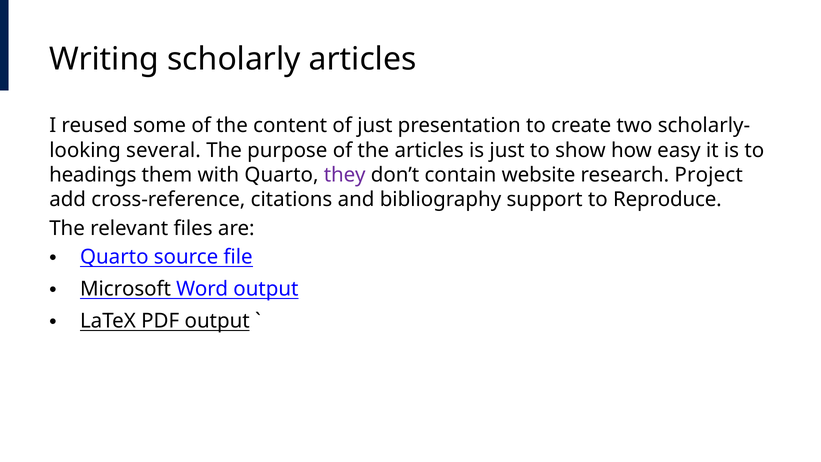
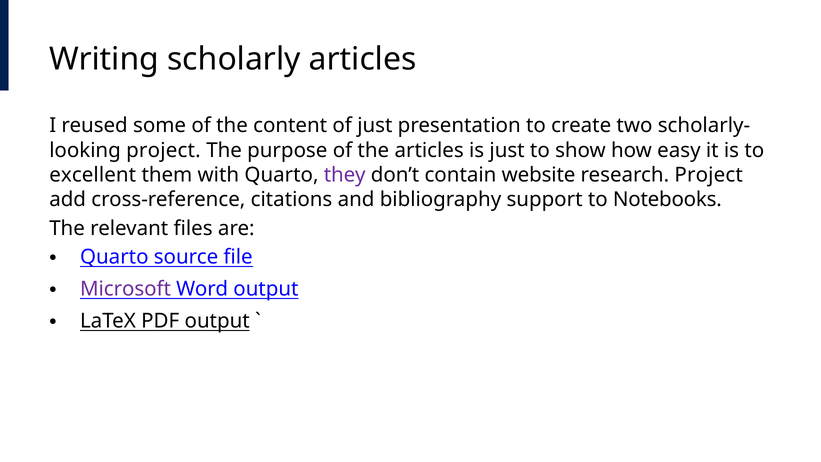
several at (163, 150): several -> project
headings: headings -> excellent
Reproduce: Reproduce -> Notebooks
Microsoft colour: black -> purple
